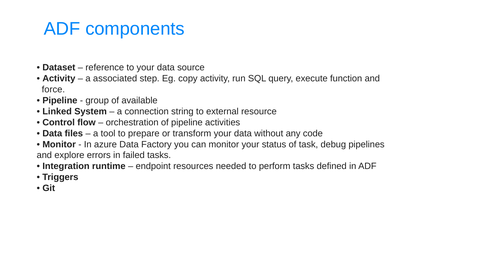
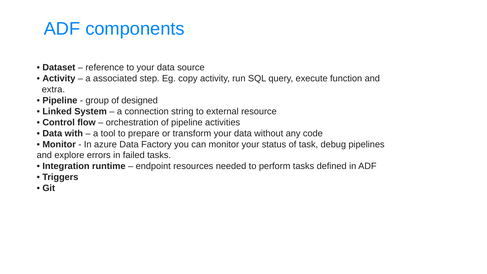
force: force -> extra
available: available -> designed
files: files -> with
